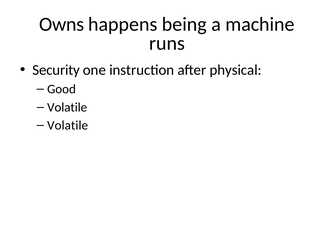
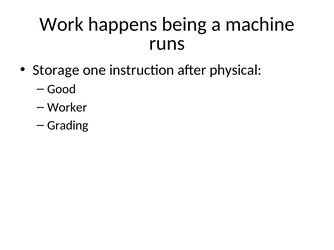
Owns: Owns -> Work
Security: Security -> Storage
Volatile at (67, 107): Volatile -> Worker
Volatile at (68, 126): Volatile -> Grading
